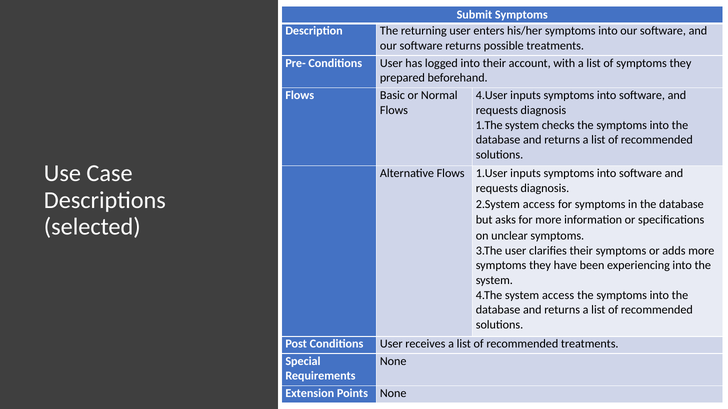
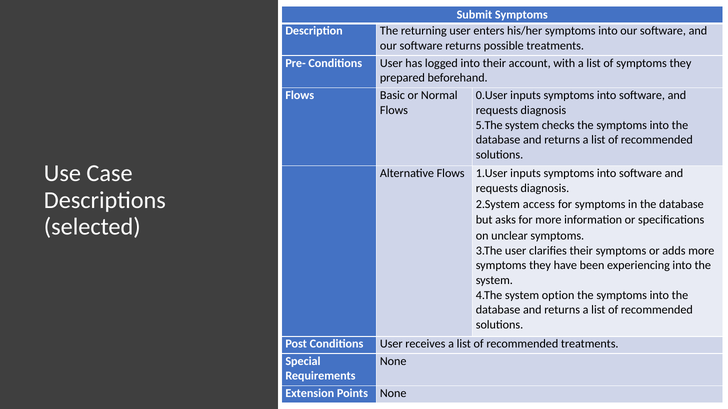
4.User: 4.User -> 0.User
1.The: 1.The -> 5.The
system access: access -> option
